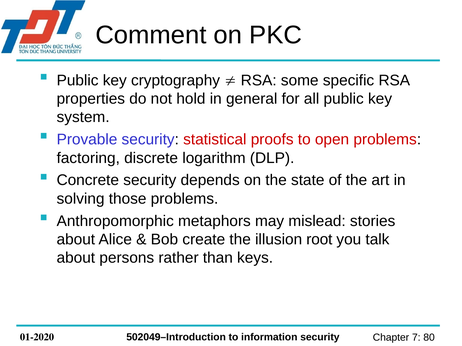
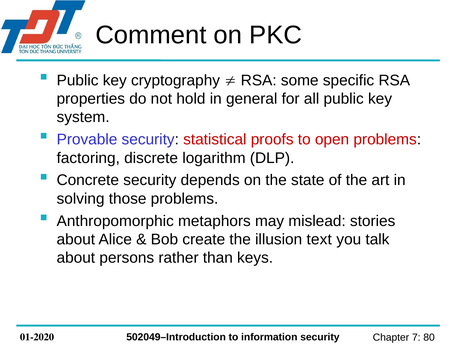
root: root -> text
